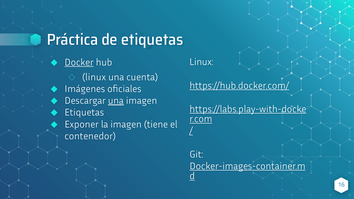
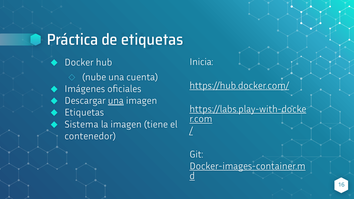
Linux at (201, 62): Linux -> Inicia
Docker underline: present -> none
linux at (94, 77): linux -> nube
Exponer: Exponer -> Sistema
